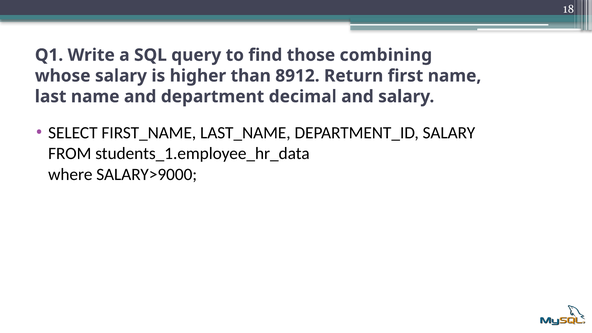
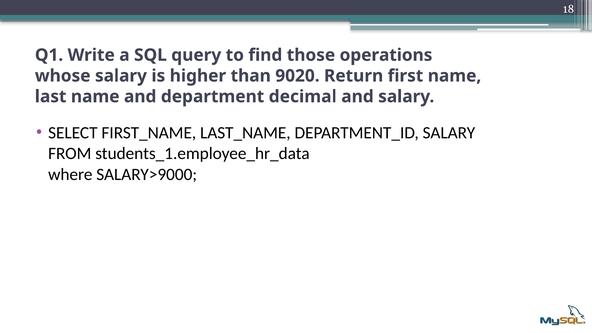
combining: combining -> operations
8912: 8912 -> 9020
